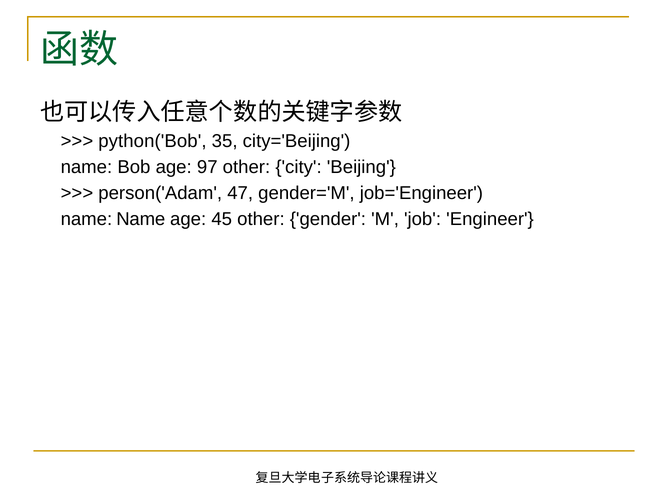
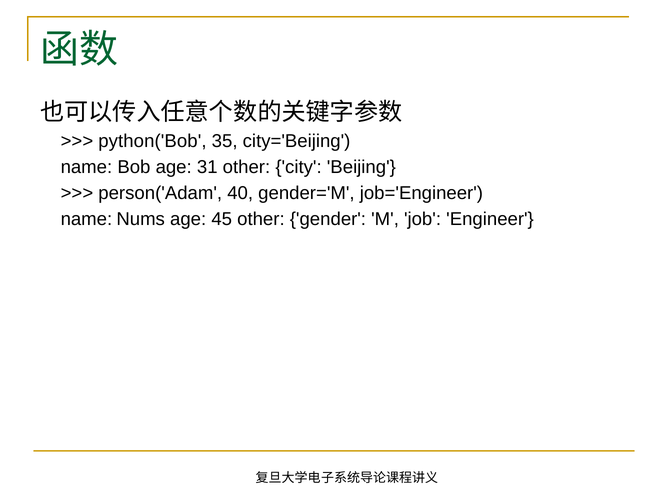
97: 97 -> 31
47: 47 -> 40
name Name: Name -> Nums
